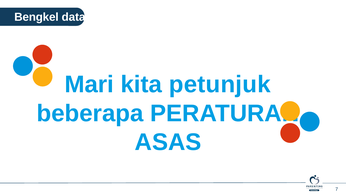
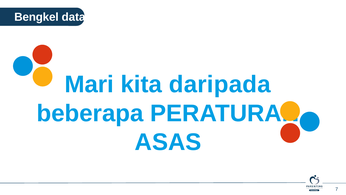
petunjuk: petunjuk -> daripada
